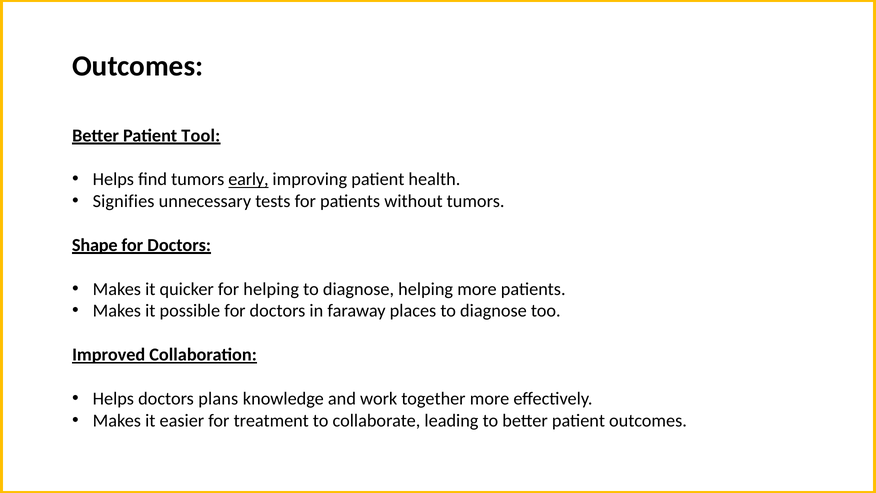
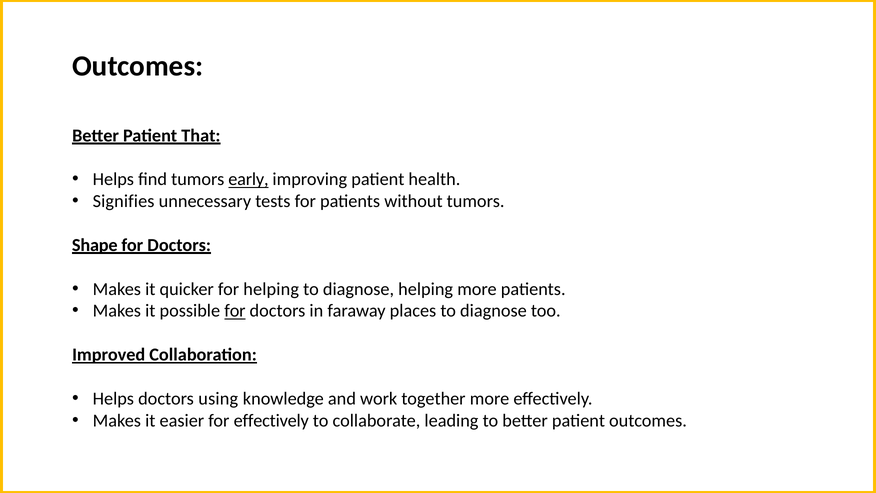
Tool: Tool -> That
for at (235, 311) underline: none -> present
plans: plans -> using
for treatment: treatment -> effectively
